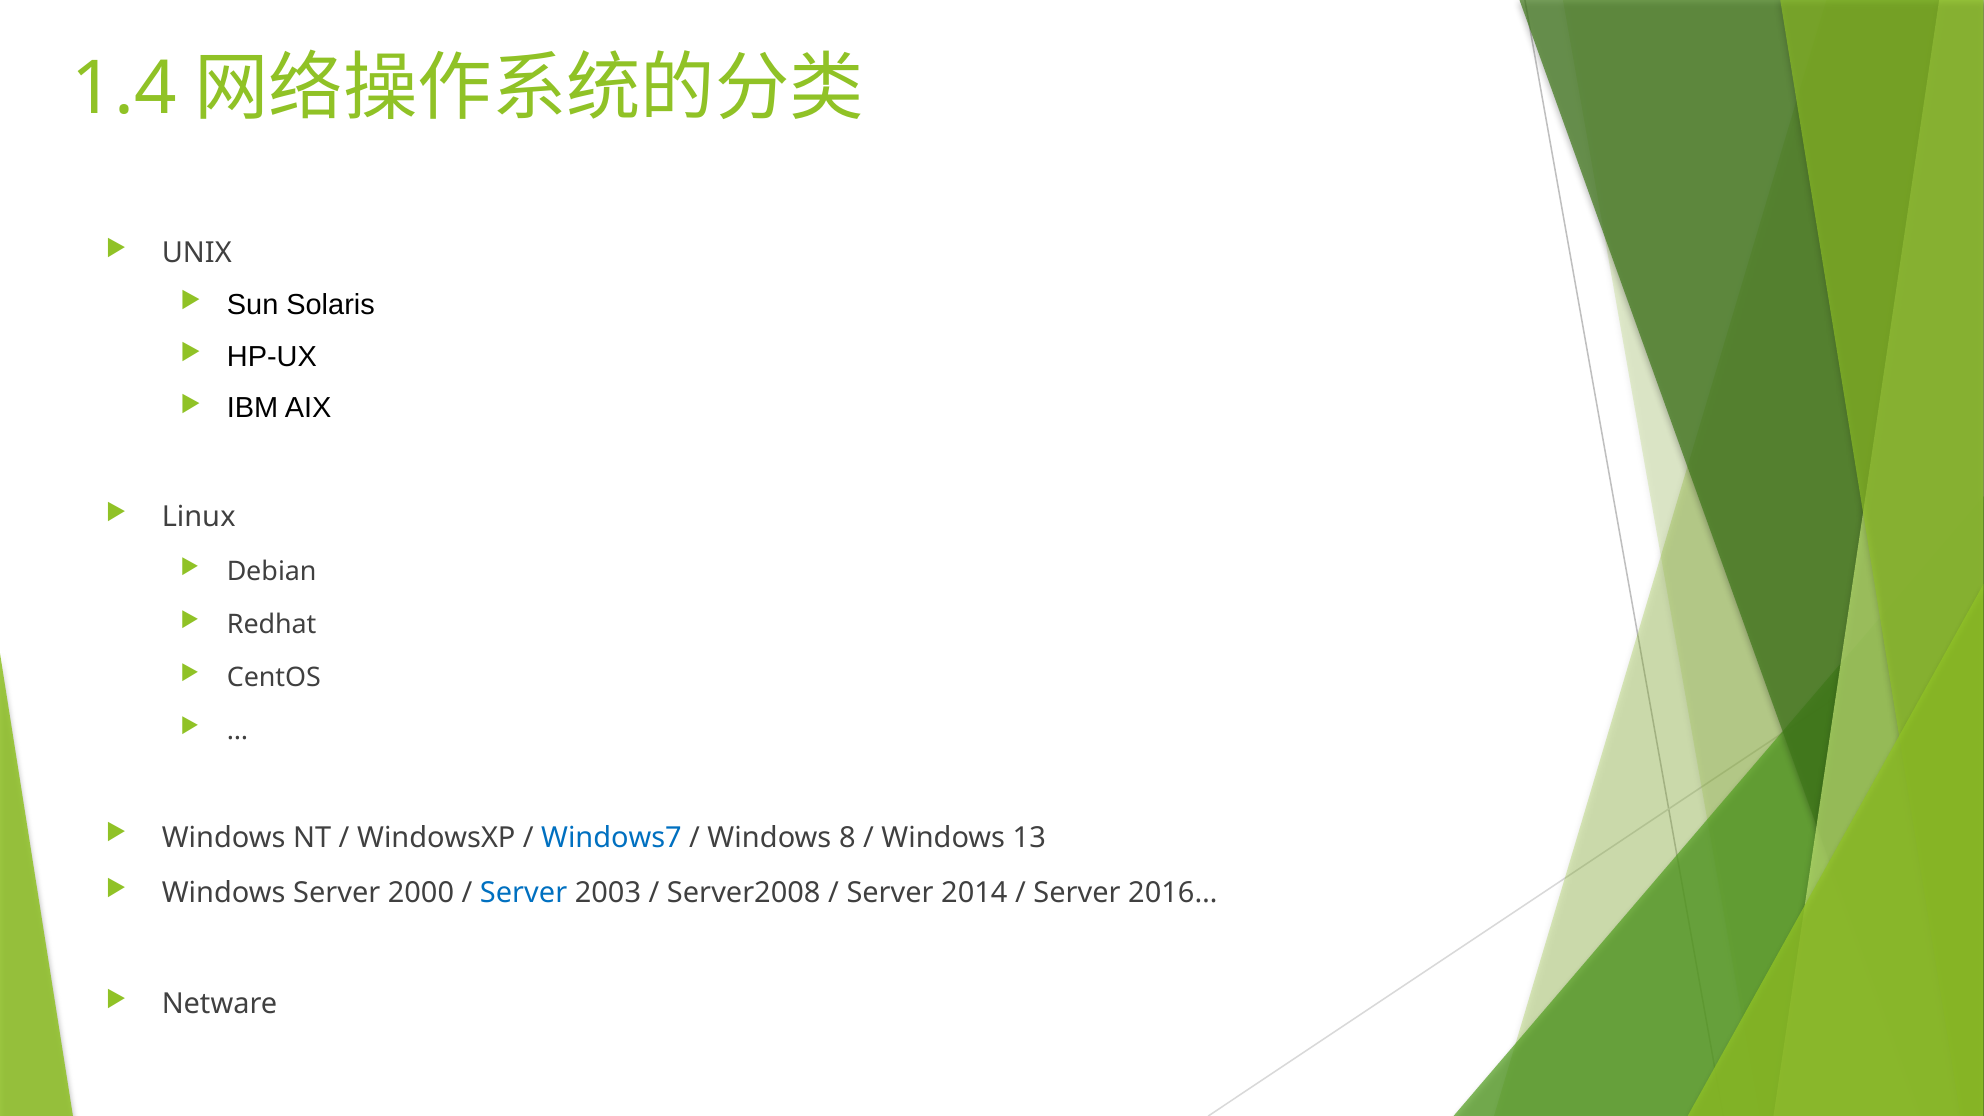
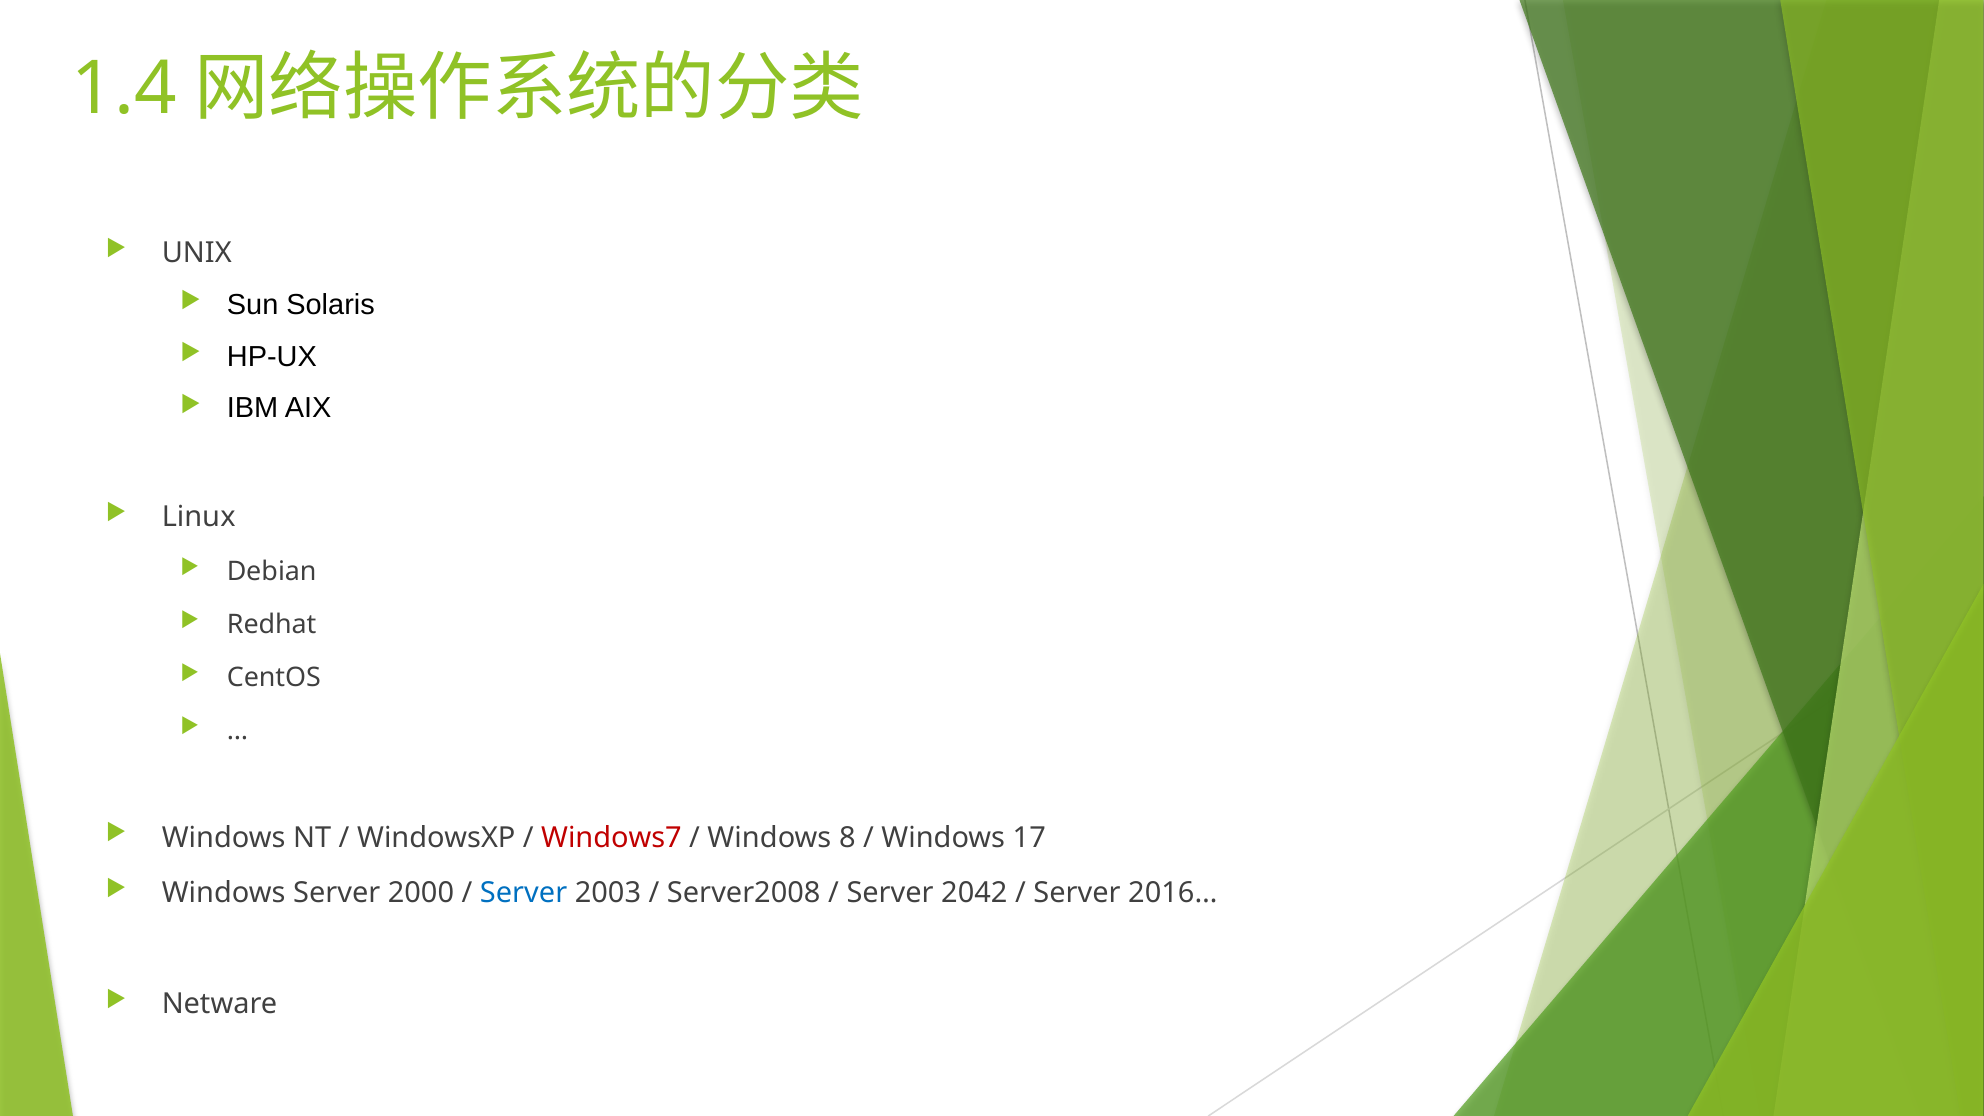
Windows7 colour: blue -> red
13: 13 -> 17
2014: 2014 -> 2042
